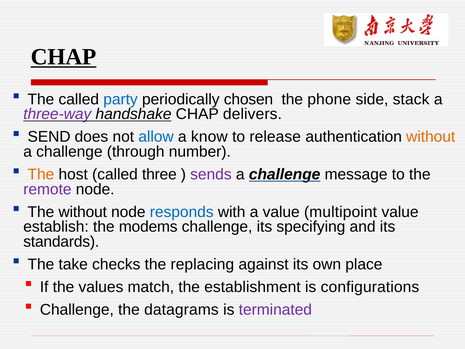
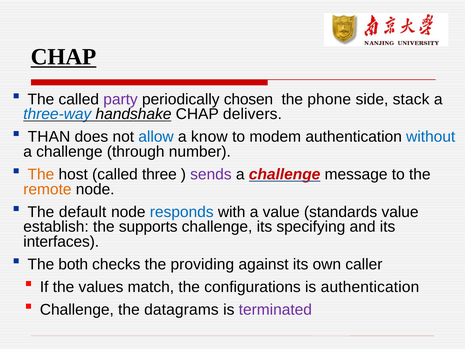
party colour: blue -> purple
three-way colour: purple -> blue
SEND: SEND -> THAN
release: release -> modem
without at (431, 137) colour: orange -> blue
challenge at (285, 174) colour: black -> red
remote colour: purple -> orange
The without: without -> default
multipoint: multipoint -> standards
modems: modems -> supports
standards: standards -> interfaces
take: take -> both
replacing: replacing -> providing
place: place -> caller
establishment: establishment -> configurations
is configurations: configurations -> authentication
